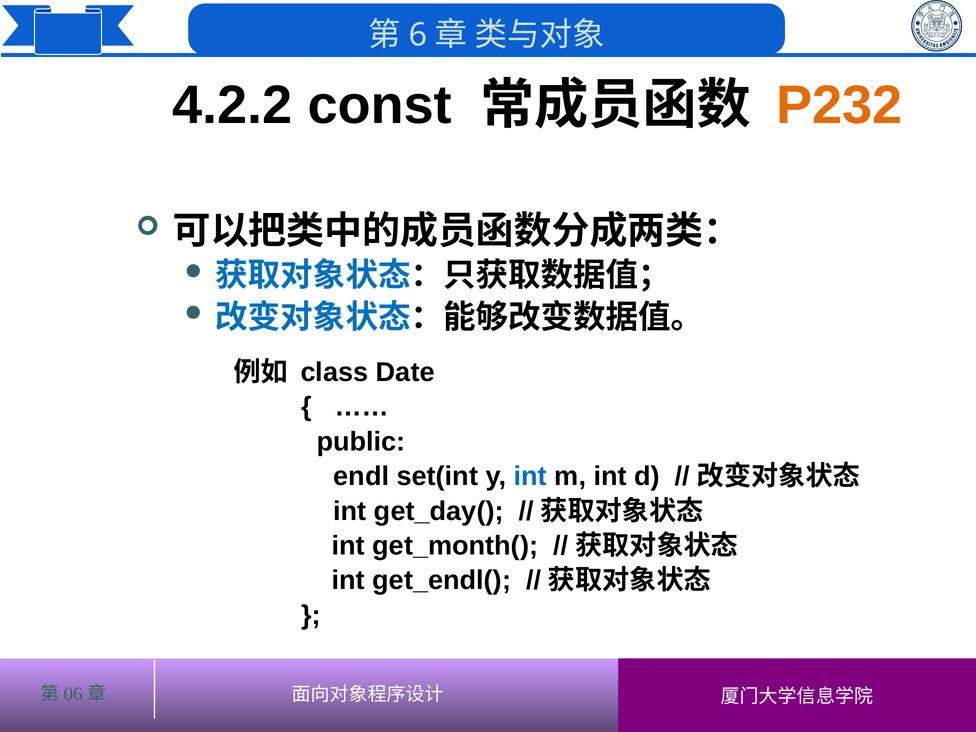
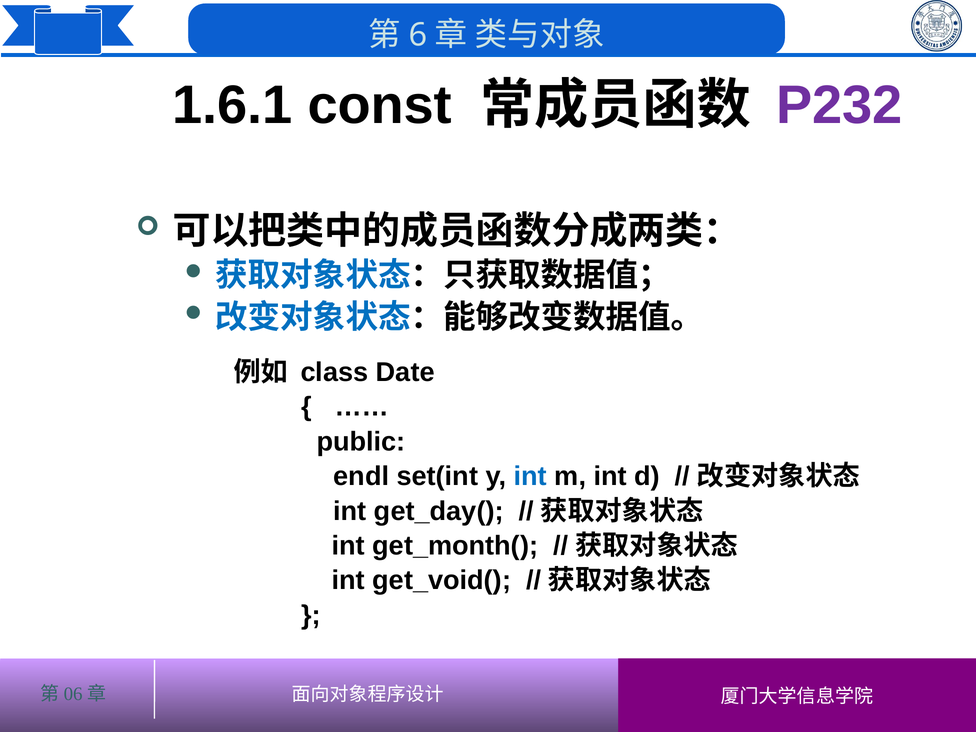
4.2.2: 4.2.2 -> 1.6.1
P232 colour: orange -> purple
get_endl(: get_endl( -> get_void(
